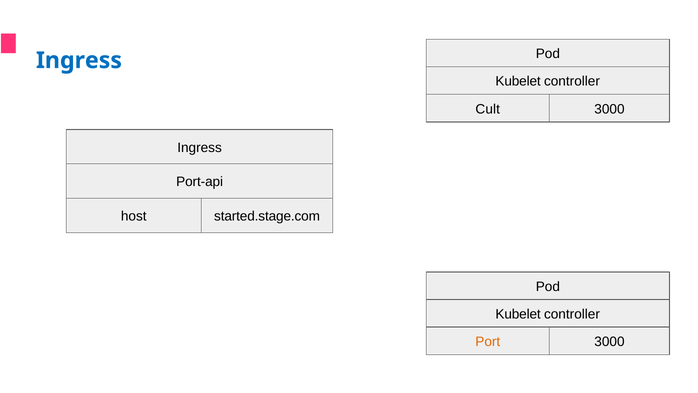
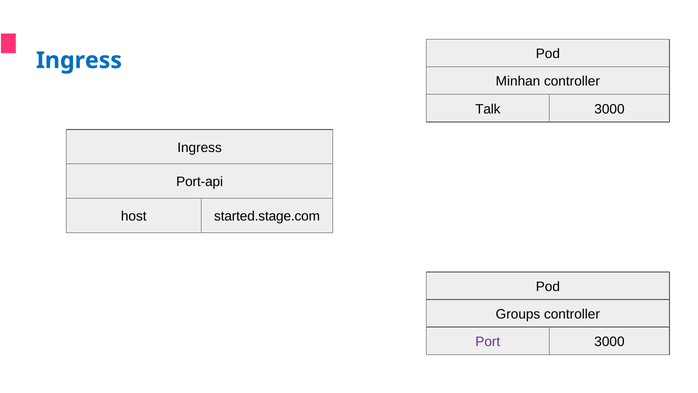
Kubelet at (518, 81): Kubelet -> Minhan
Cult: Cult -> Talk
Kubelet at (518, 314): Kubelet -> Groups
Port colour: orange -> purple
